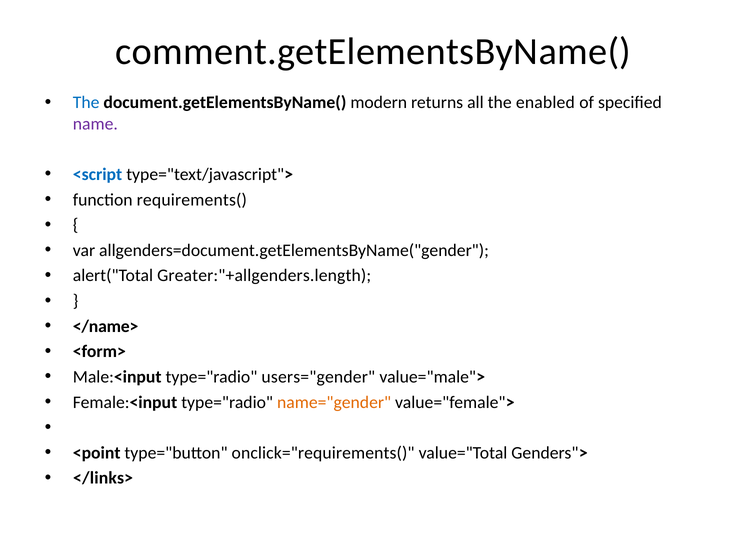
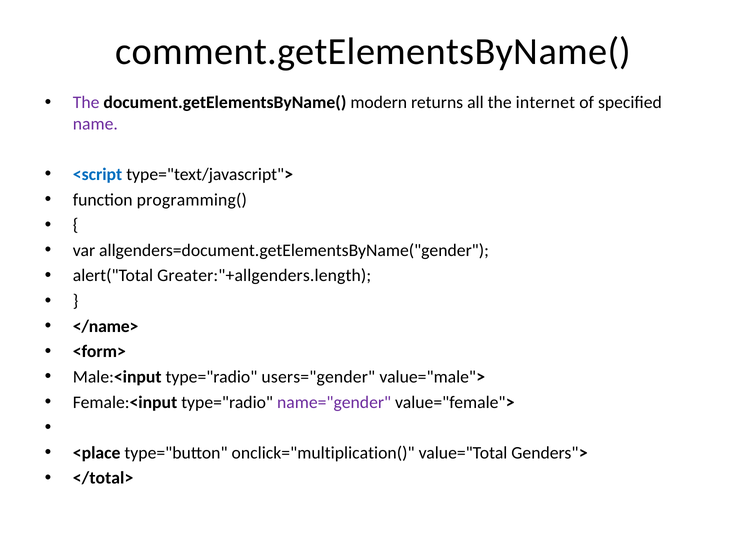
The at (86, 103) colour: blue -> purple
enabled: enabled -> internet
requirements(: requirements( -> programming(
name="gender colour: orange -> purple
<point: <point -> <place
onclick="requirements(: onclick="requirements( -> onclick="multiplication(
</links>: </links> -> </total>
